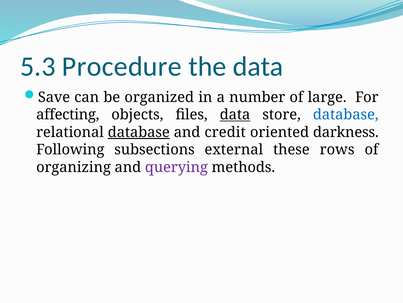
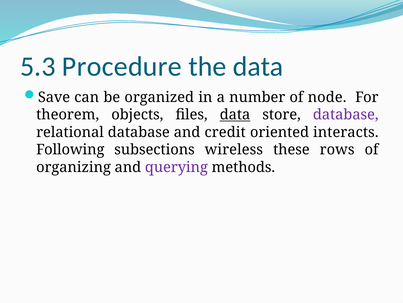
large: large -> node
affecting: affecting -> theorem
database at (346, 114) colour: blue -> purple
database at (139, 132) underline: present -> none
darkness: darkness -> interacts
external: external -> wireless
